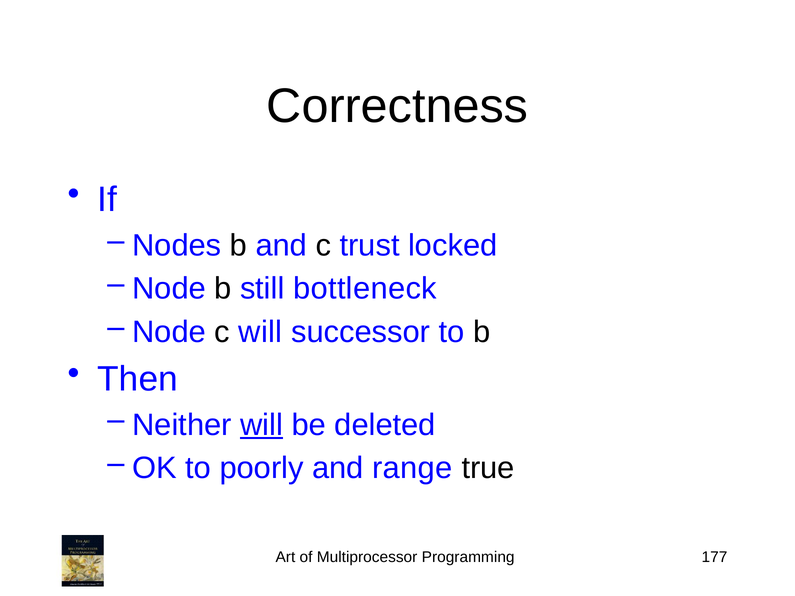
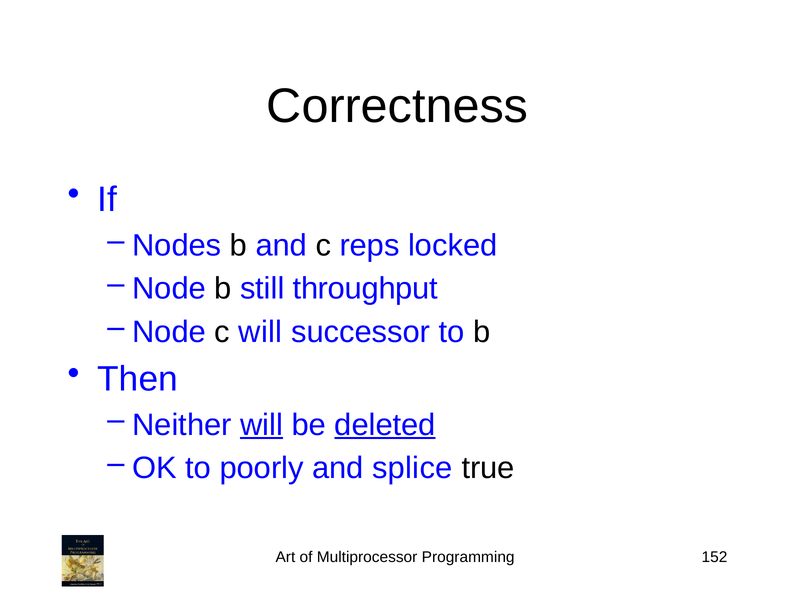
trust: trust -> reps
bottleneck: bottleneck -> throughput
deleted underline: none -> present
range: range -> splice
177: 177 -> 152
